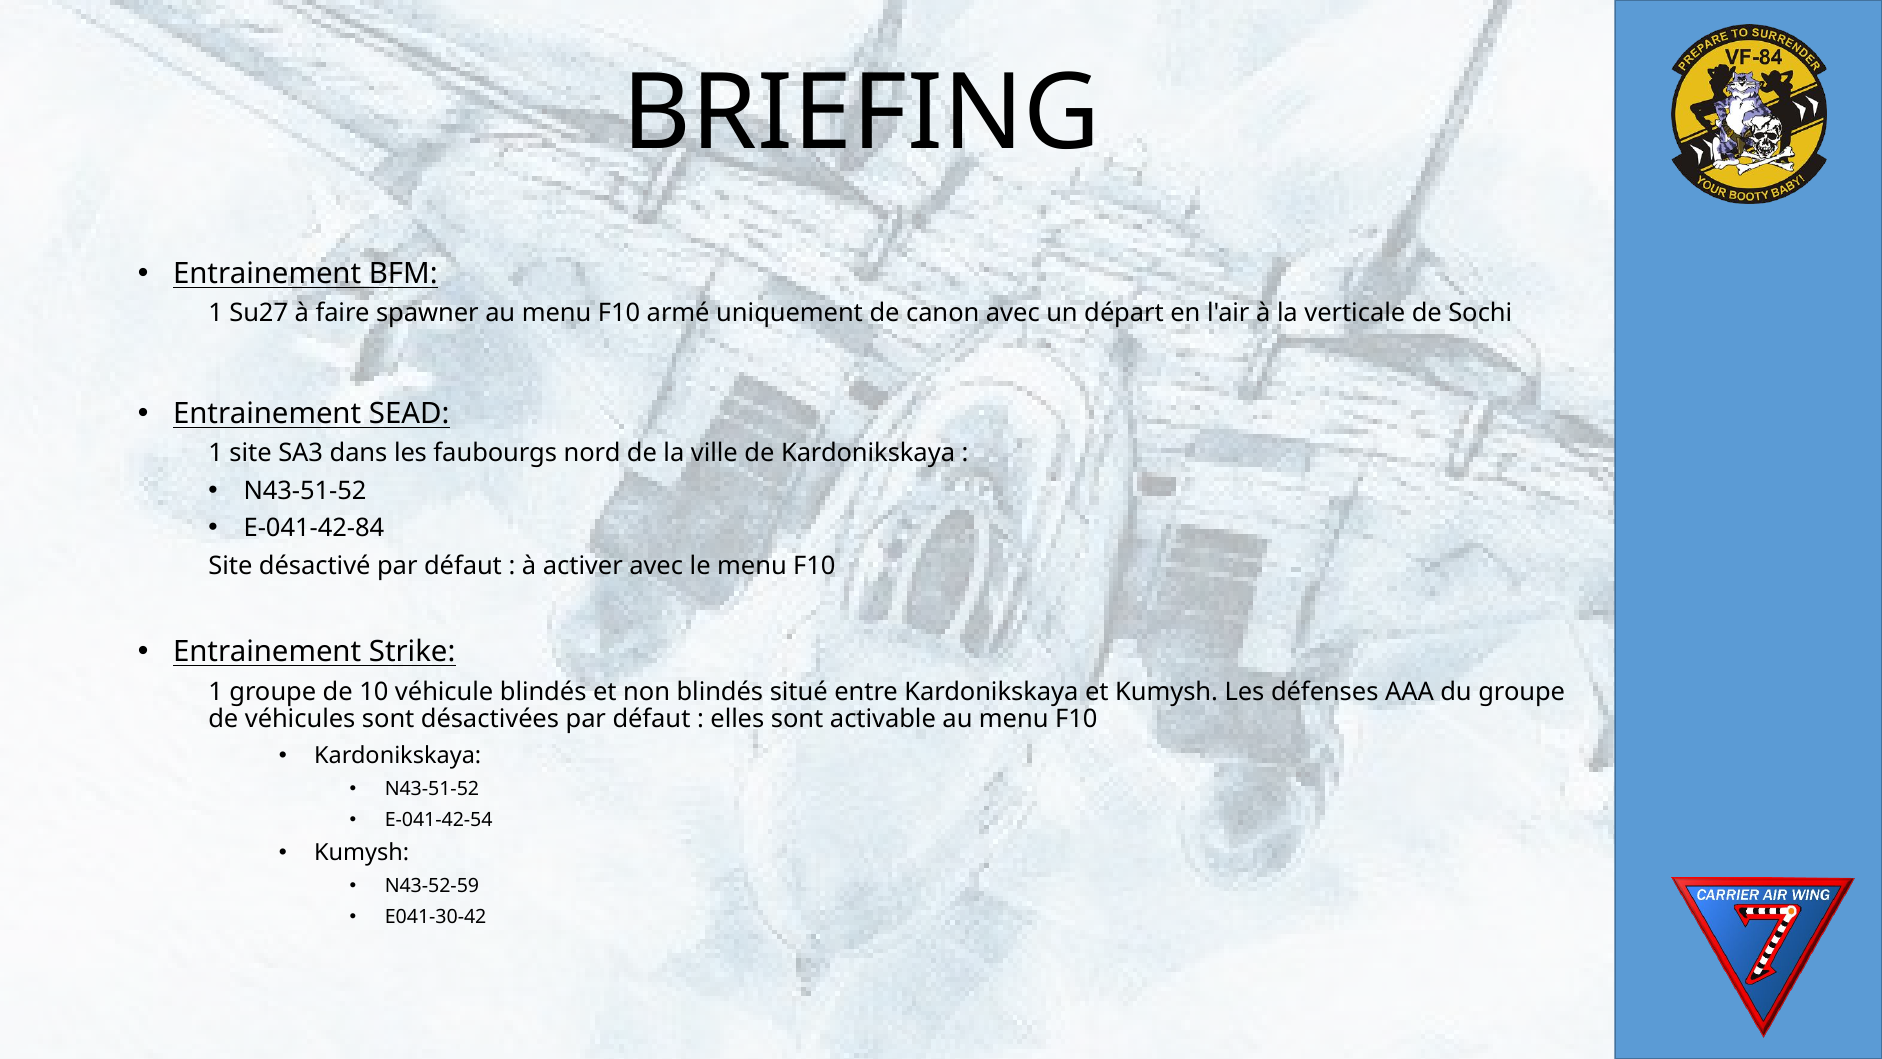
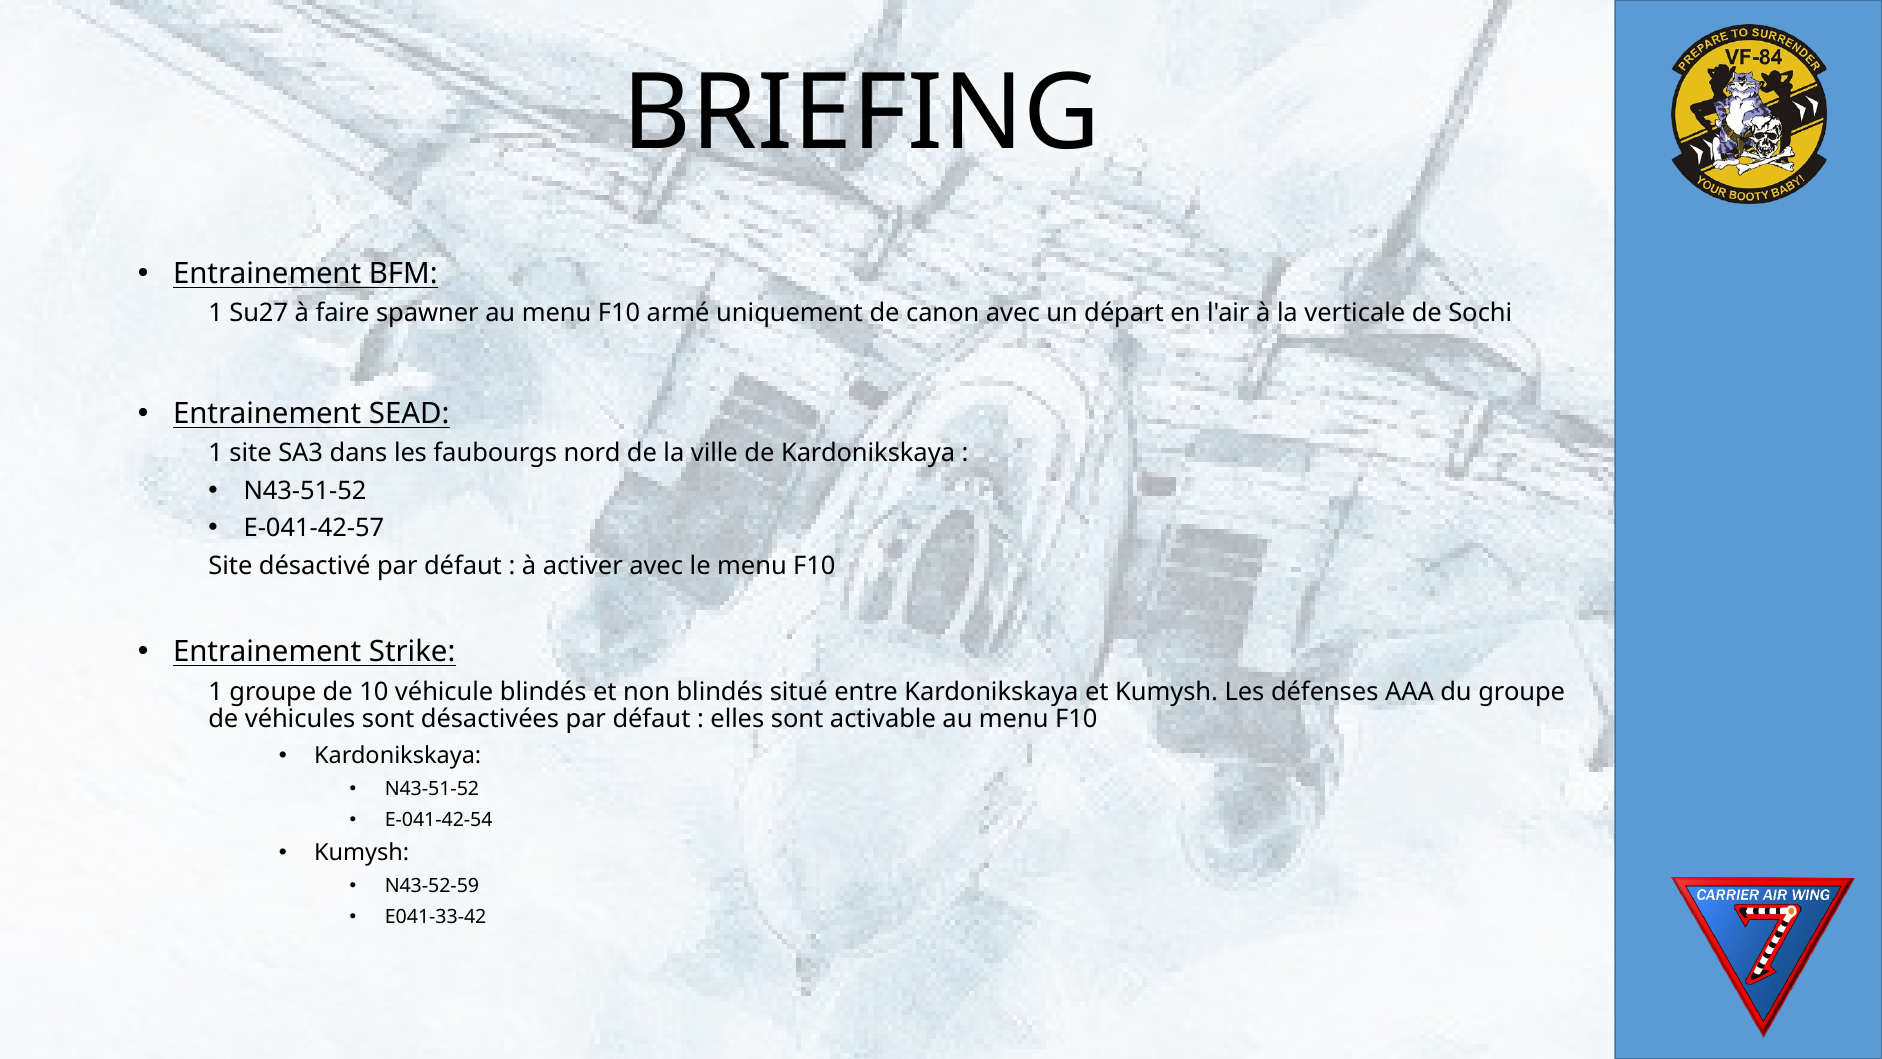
E-041-42-84: E-041-42-84 -> E-041-42-57
E041-30-42: E041-30-42 -> E041-33-42
